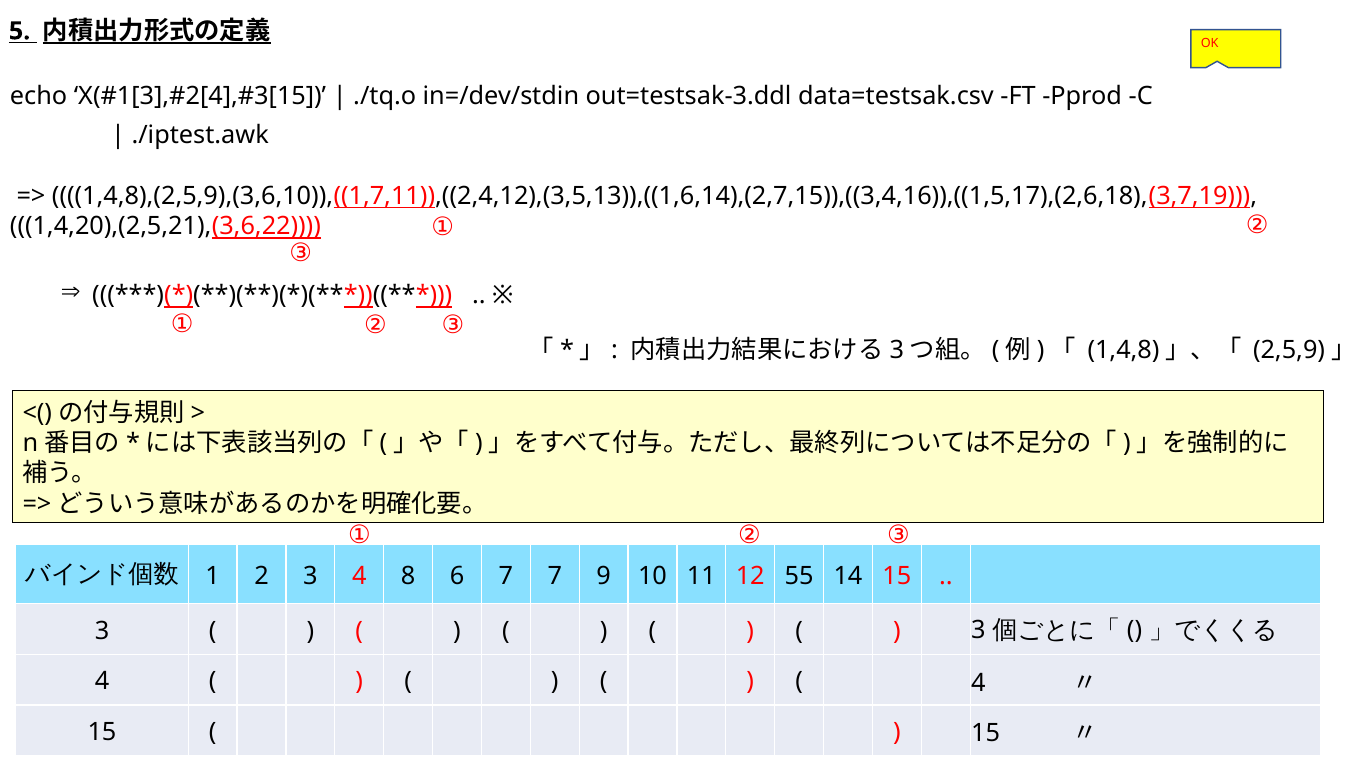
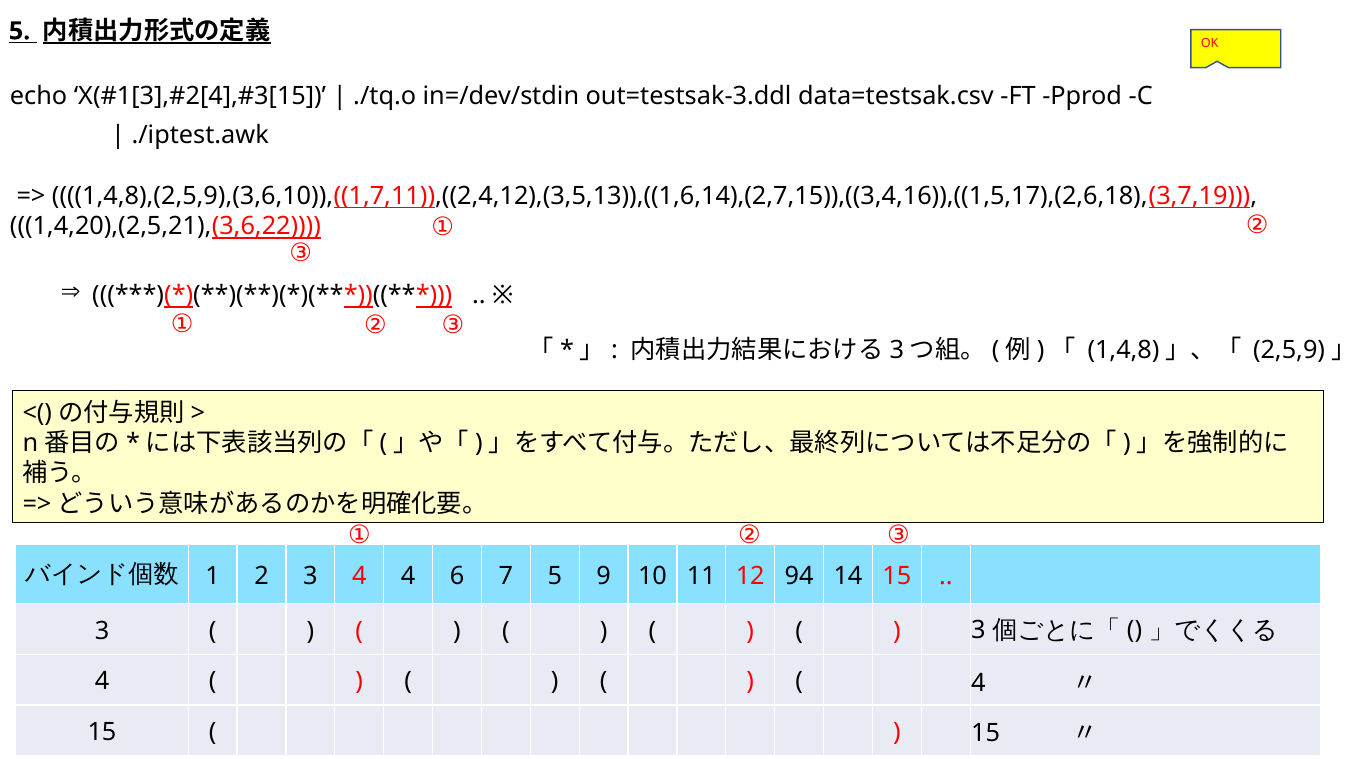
4 8: 8 -> 4
7 7: 7 -> 5
55: 55 -> 94
